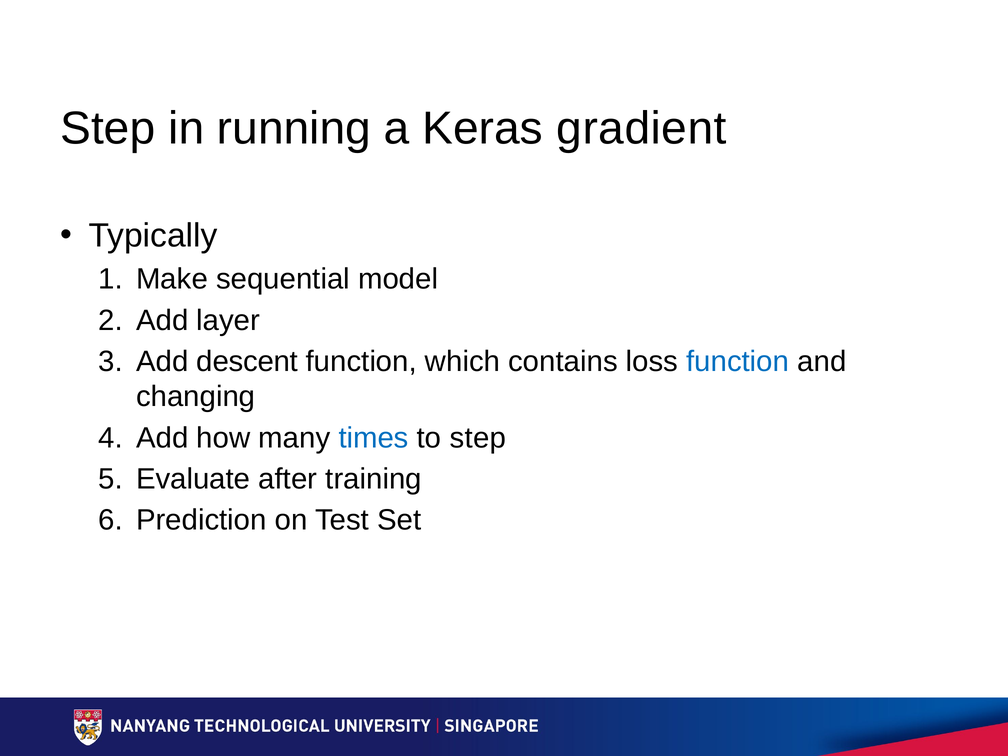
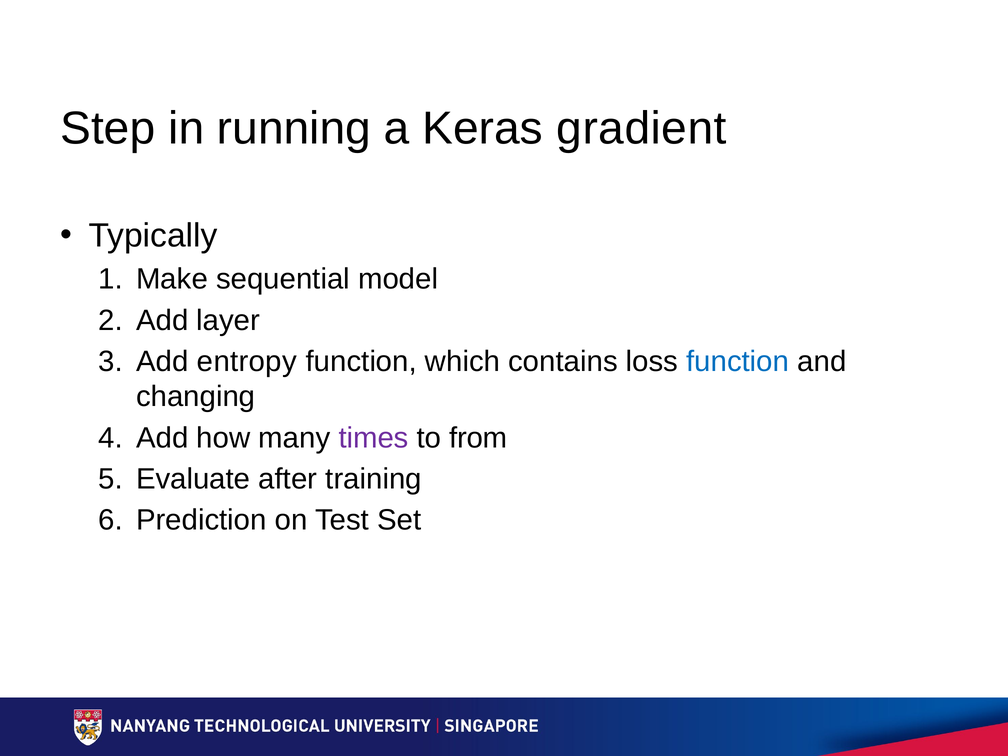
descent: descent -> entropy
times colour: blue -> purple
to step: step -> from
